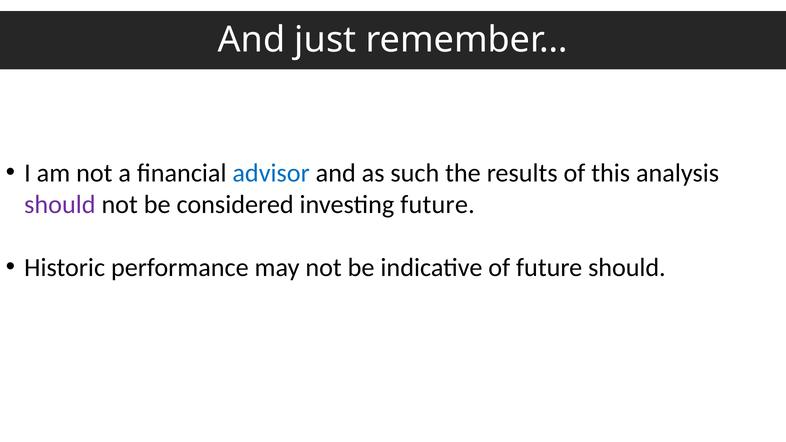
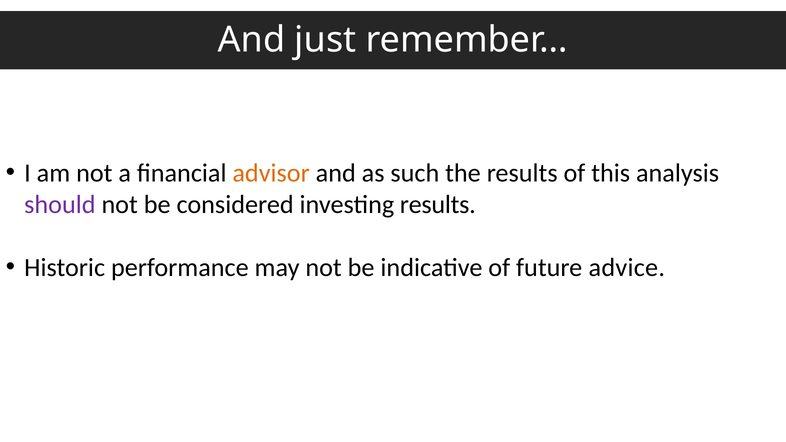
advisor colour: blue -> orange
investing future: future -> results
future should: should -> advice
